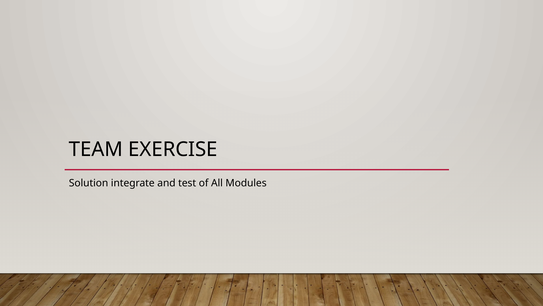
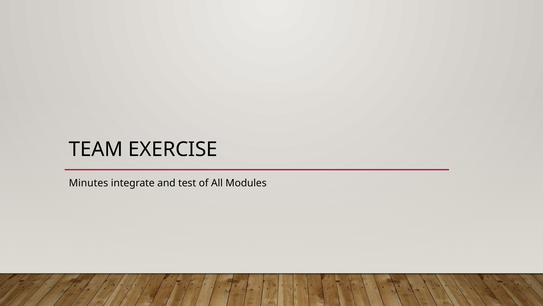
Solution: Solution -> Minutes
